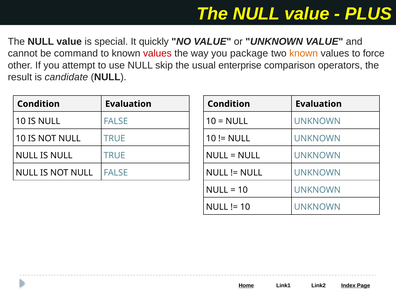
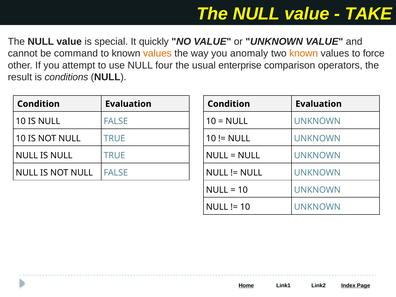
PLUS: PLUS -> TAKE
values at (157, 53) colour: red -> orange
package: package -> anomaly
skip: skip -> four
candidate: candidate -> conditions
